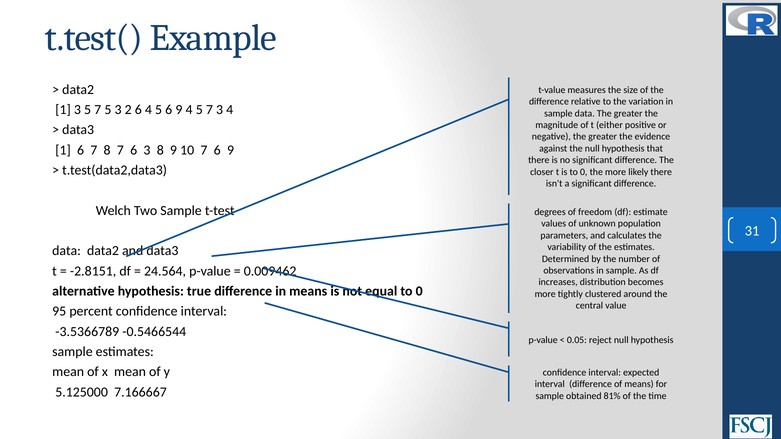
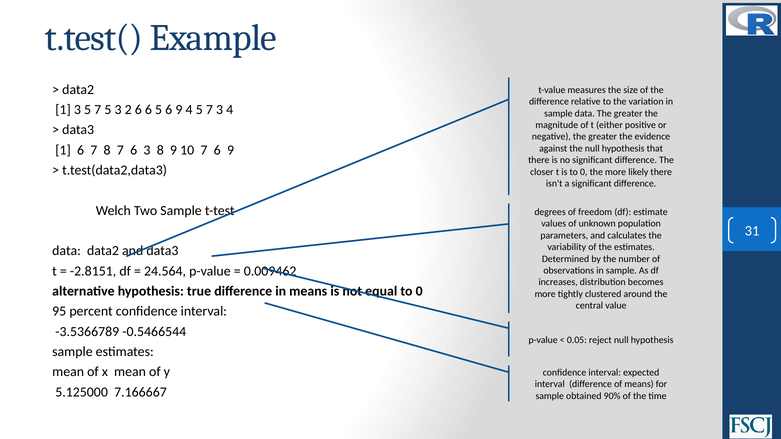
6 4: 4 -> 6
81%: 81% -> 90%
